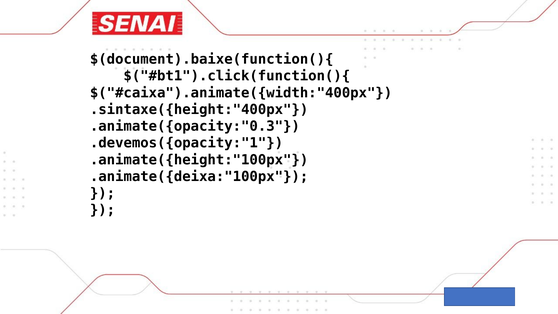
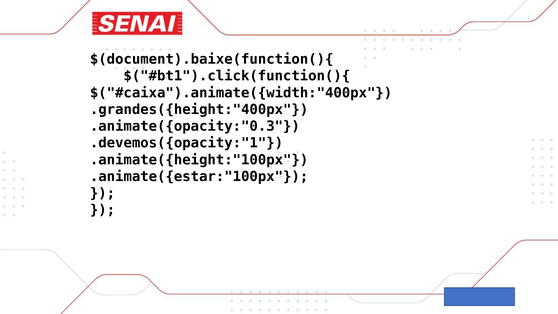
.sintaxe({height:"400px: .sintaxe({height:"400px -> .grandes({height:"400px
.animate({deixa:"100px: .animate({deixa:"100px -> .animate({estar:"100px
